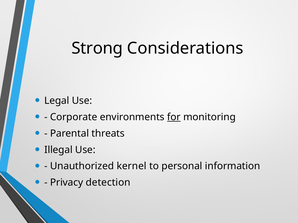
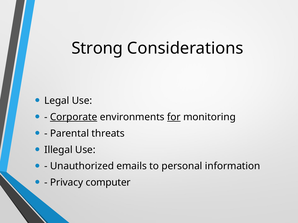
Corporate underline: none -> present
kernel: kernel -> emails
detection: detection -> computer
